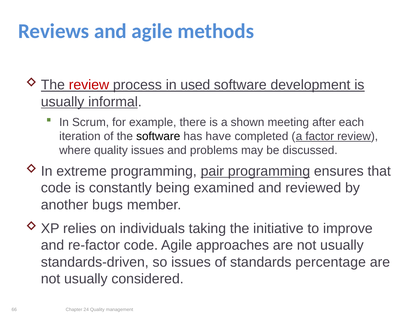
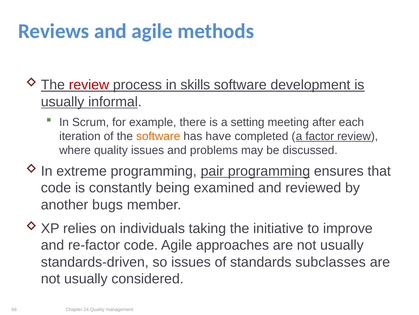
used: used -> skills
shown: shown -> setting
software at (158, 136) colour: black -> orange
percentage: percentage -> subclasses
